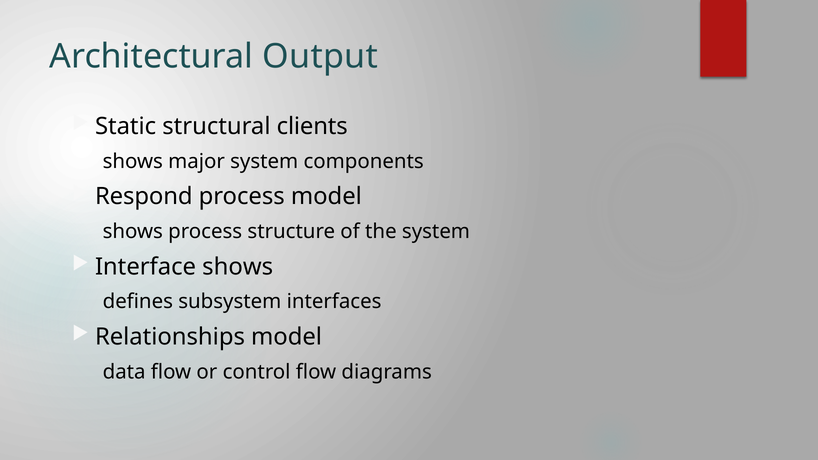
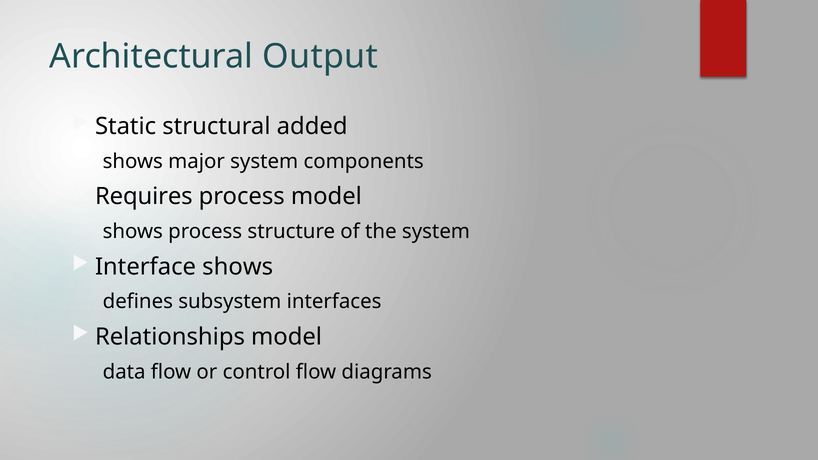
clients: clients -> added
Respond: Respond -> Requires
